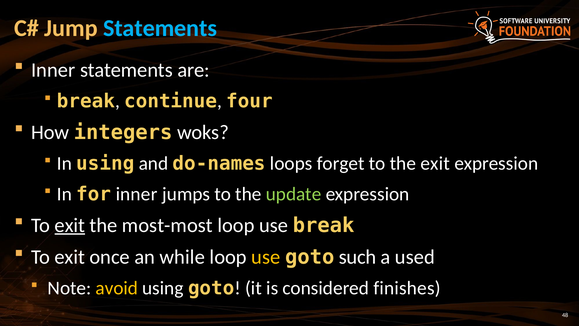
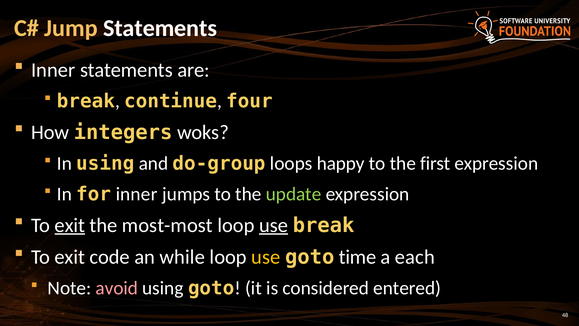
Statements at (160, 28) colour: light blue -> white
do-names: do-names -> do-group
forget: forget -> happy
the exit: exit -> first
use at (274, 225) underline: none -> present
once: once -> code
such: such -> time
used: used -> each
avoid colour: yellow -> pink
finishes: finishes -> entered
